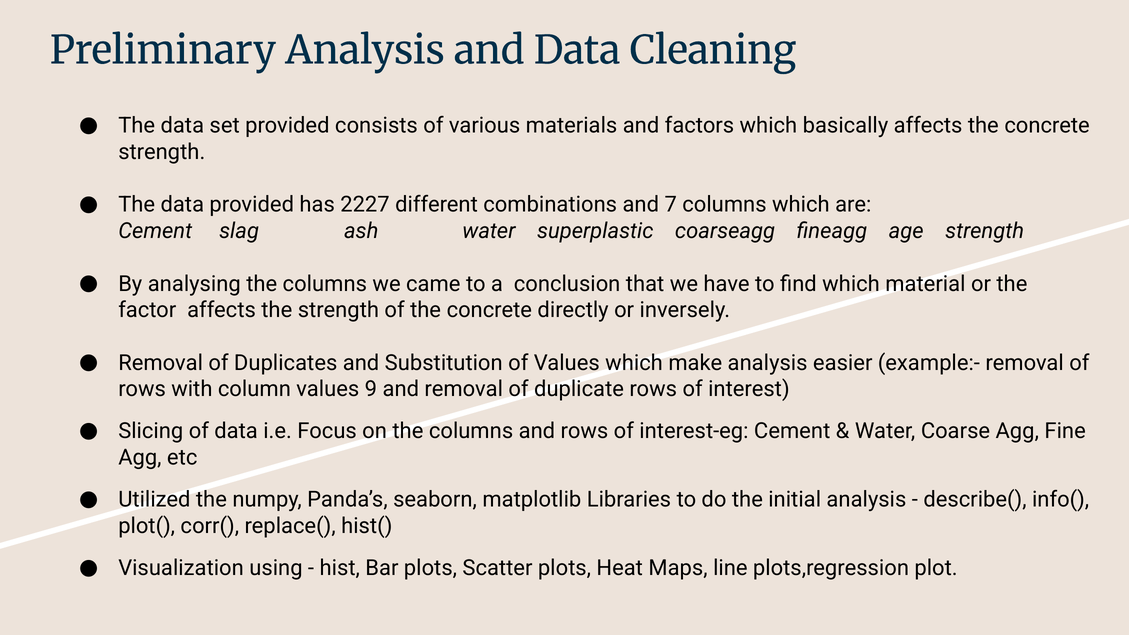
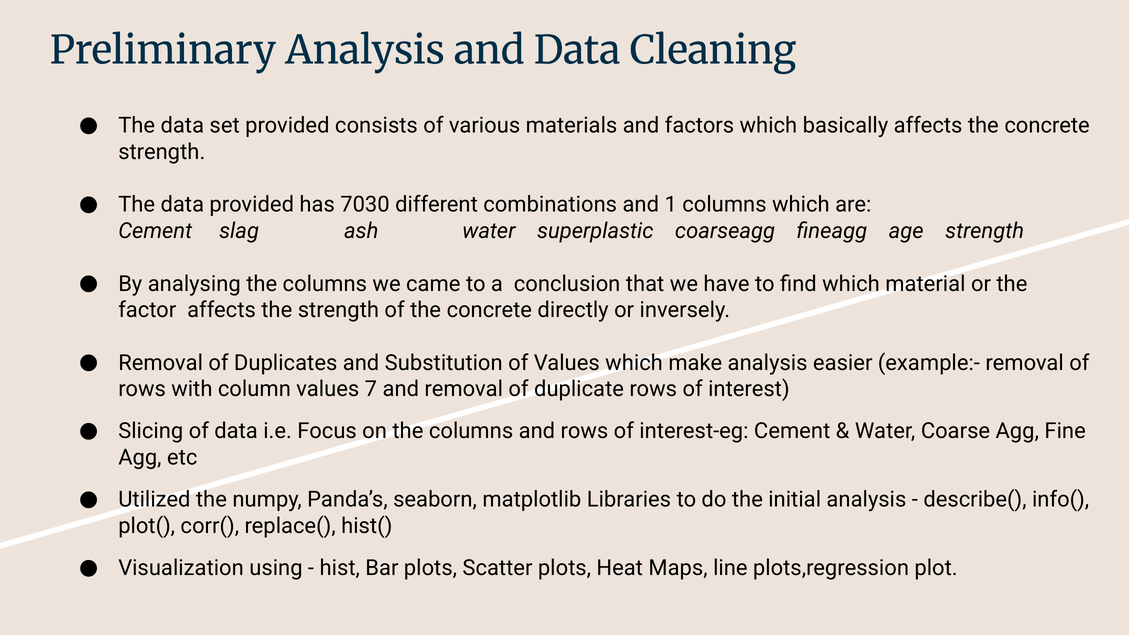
2227: 2227 -> 7030
7: 7 -> 1
9: 9 -> 7
